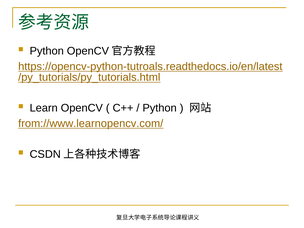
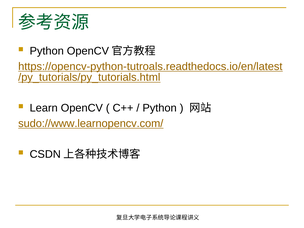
from://www.learnopencv.com/: from://www.learnopencv.com/ -> sudo://www.learnopencv.com/
